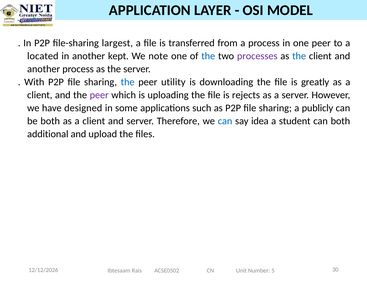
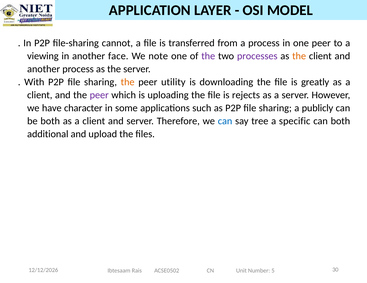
largest: largest -> cannot
located: located -> viewing
kept: kept -> face
the at (208, 56) colour: blue -> purple
the at (299, 56) colour: blue -> orange
the at (128, 82) colour: blue -> orange
designed: designed -> character
idea: idea -> tree
student: student -> specific
